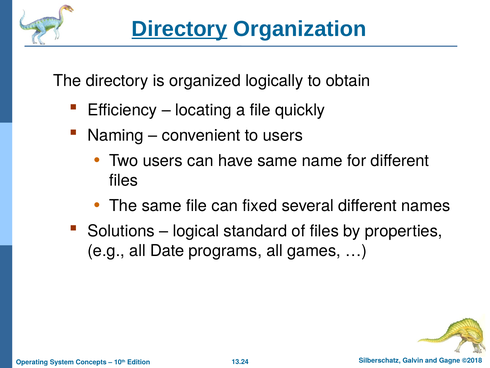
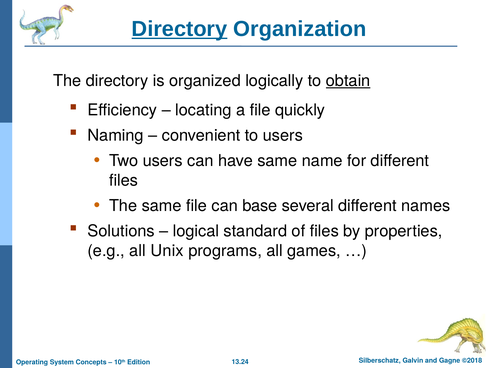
obtain underline: none -> present
fixed: fixed -> base
Date: Date -> Unix
